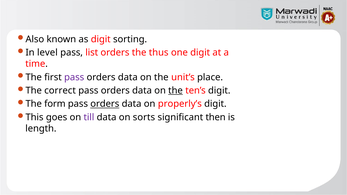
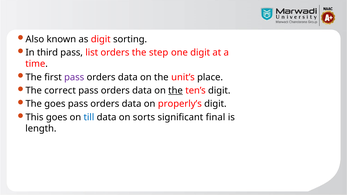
level: level -> third
thus: thus -> step
The form: form -> goes
orders at (105, 104) underline: present -> none
till colour: purple -> blue
then: then -> final
